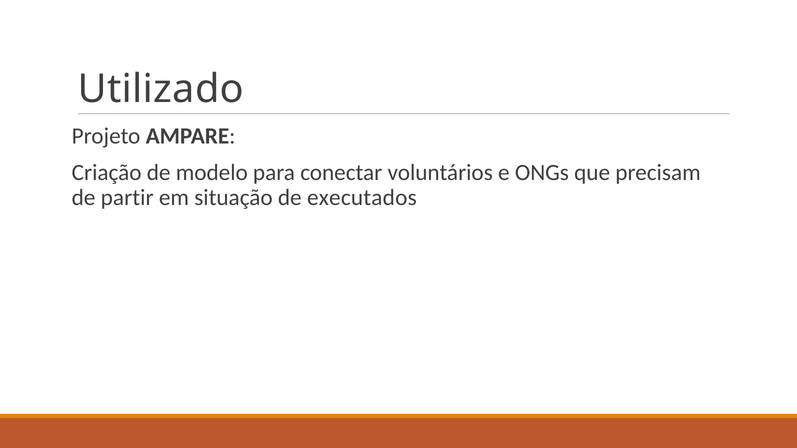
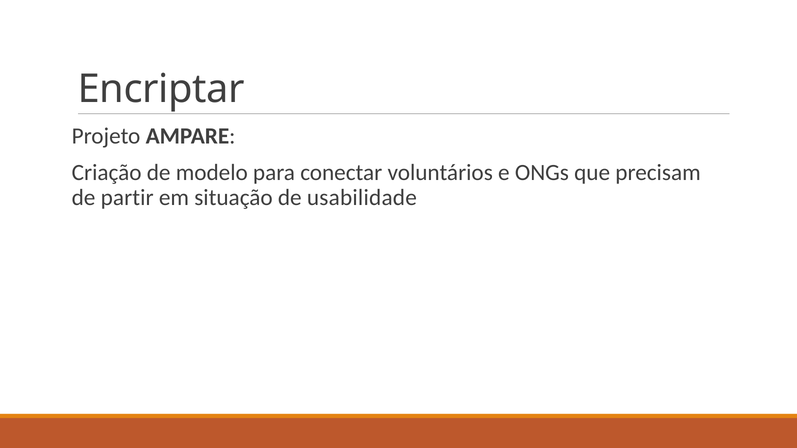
Utilizado: Utilizado -> Encriptar
executados: executados -> usabilidade
